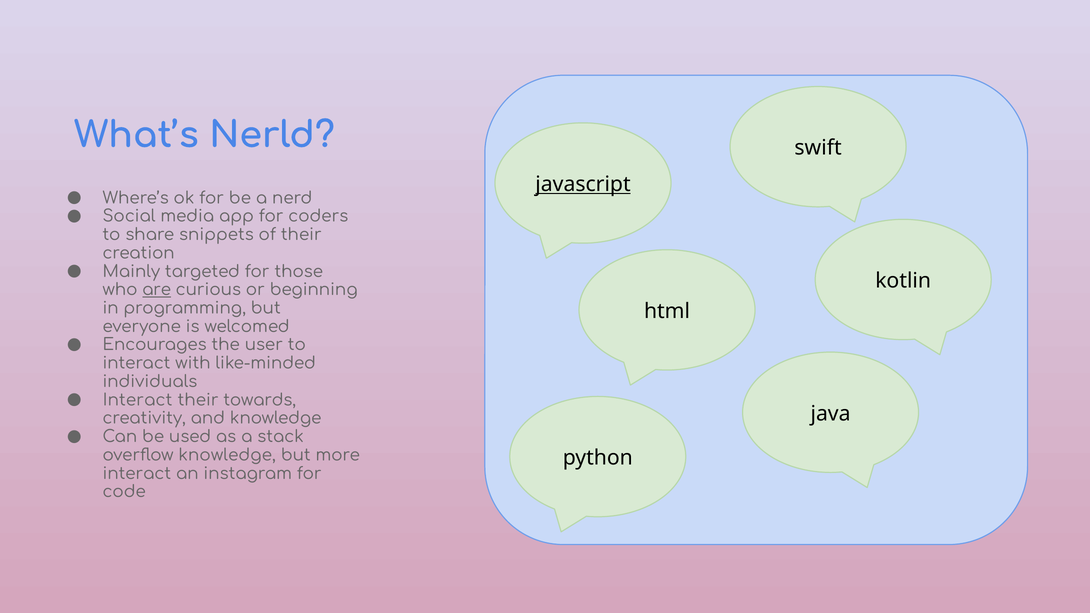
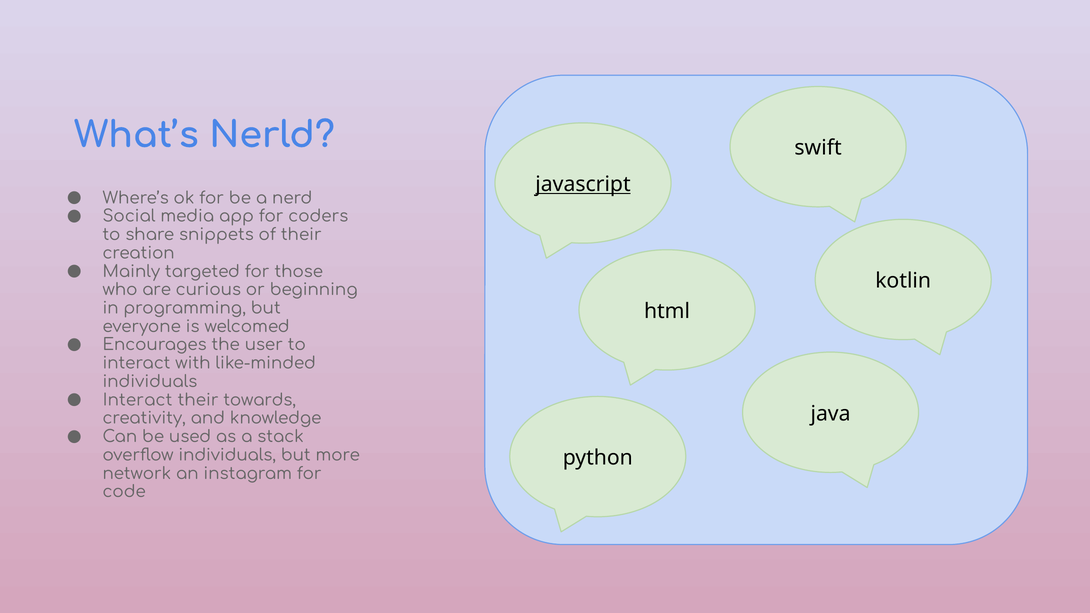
are underline: present -> none
overflow knowledge: knowledge -> individuals
interact at (137, 474): interact -> network
